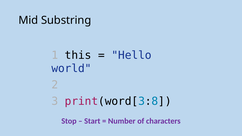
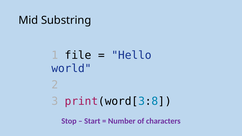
this: this -> file
